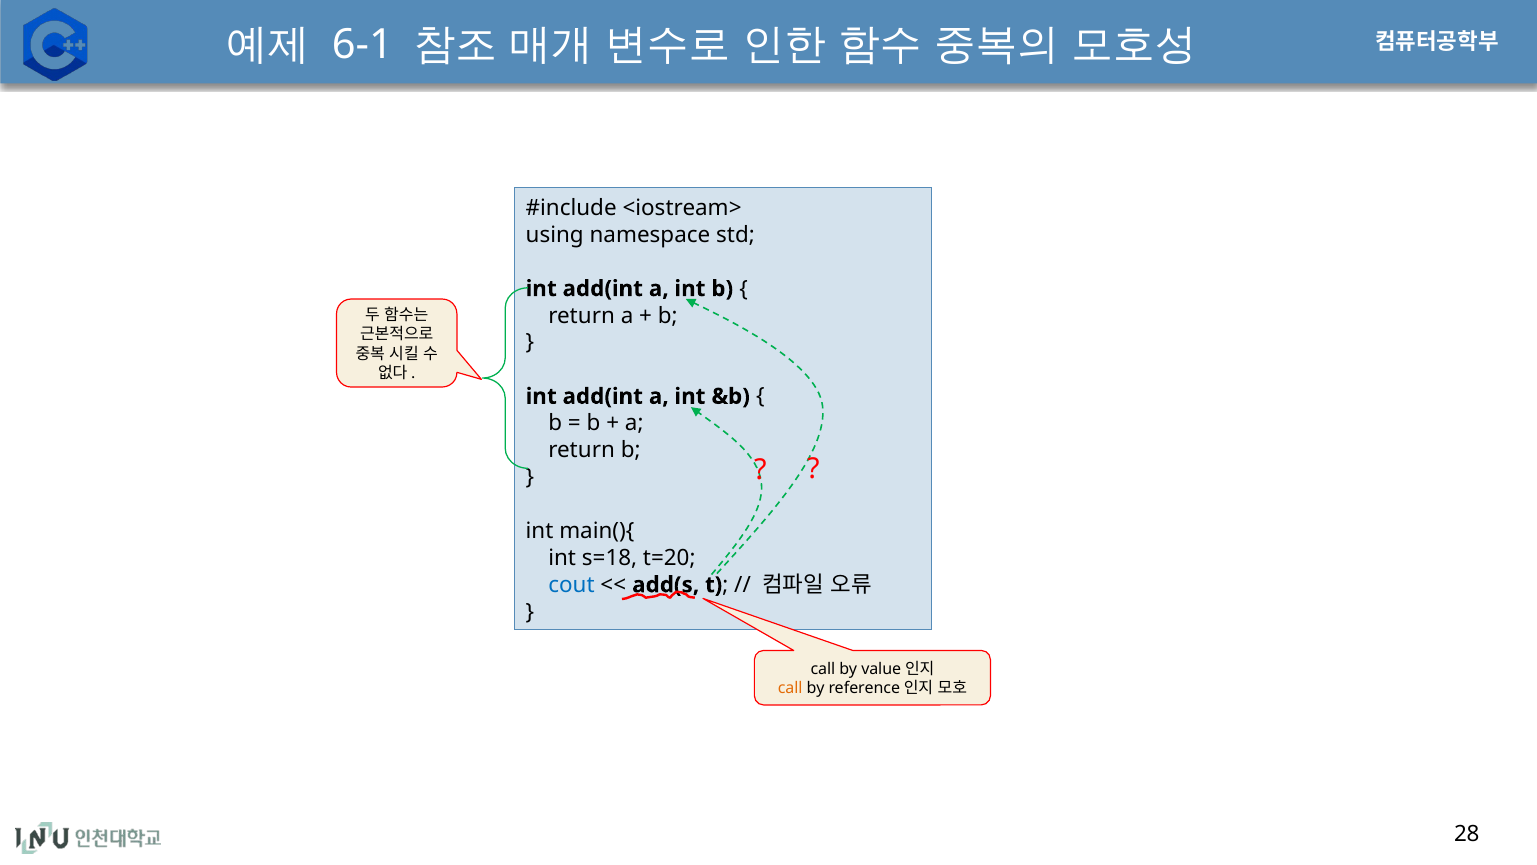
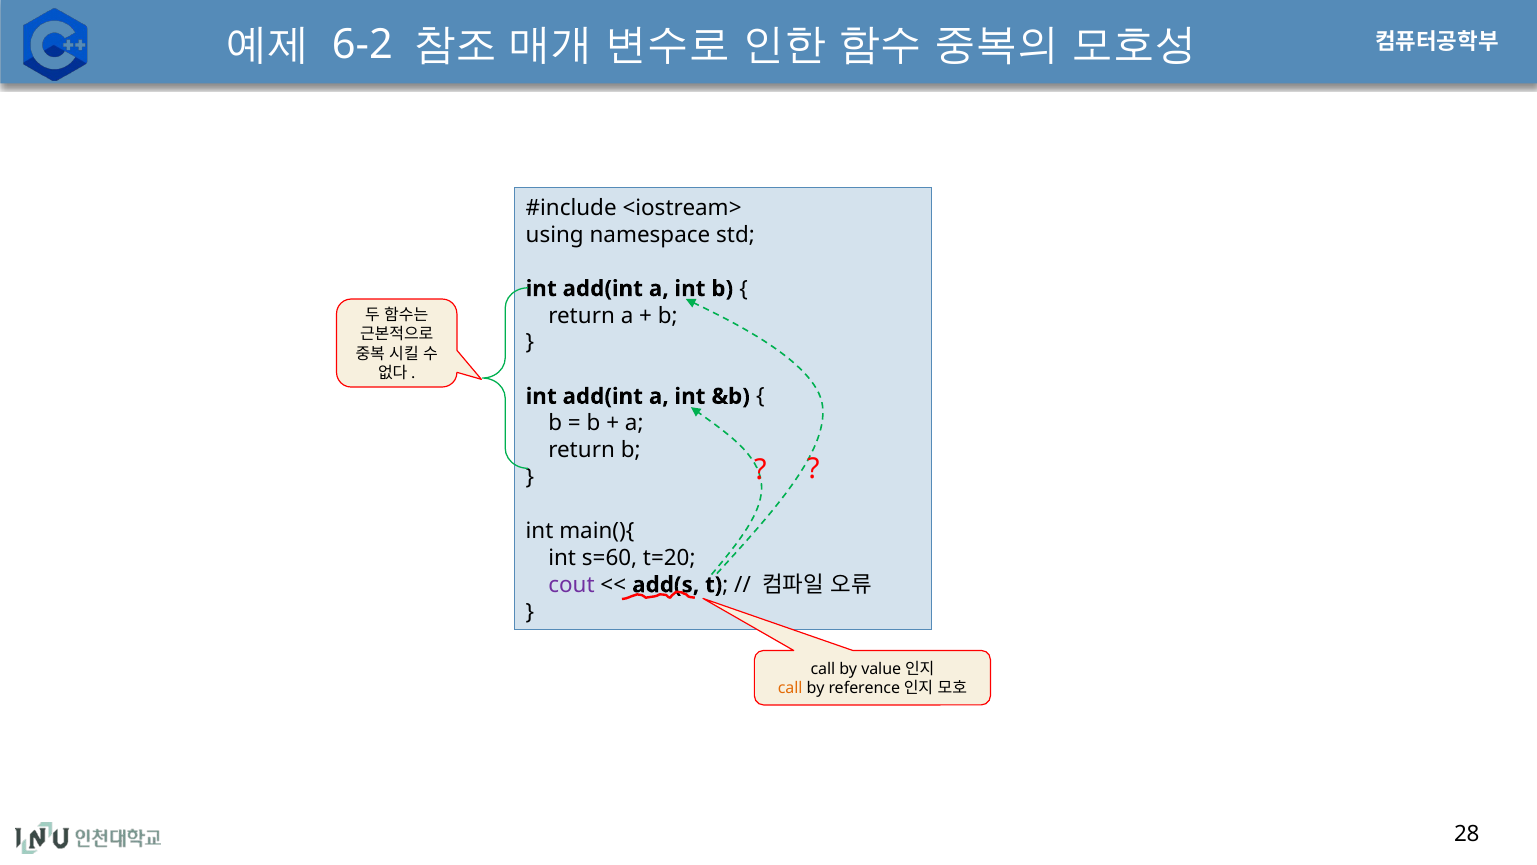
6-1: 6-1 -> 6-2
s=18: s=18 -> s=60
cout colour: blue -> purple
